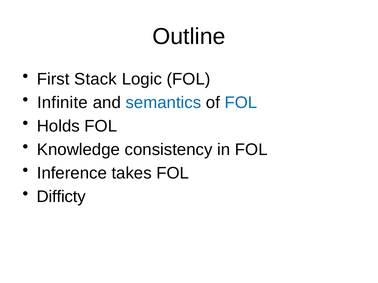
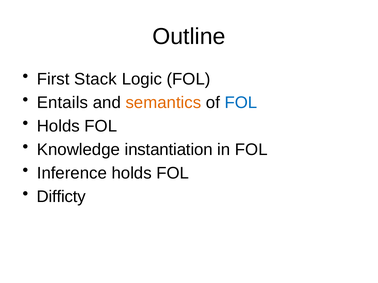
Infinite: Infinite -> Entails
semantics colour: blue -> orange
consistency: consistency -> instantiation
Inference takes: takes -> holds
